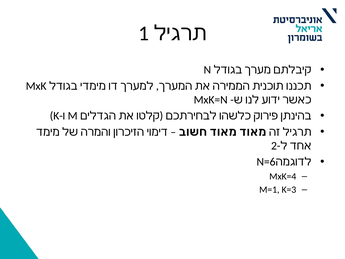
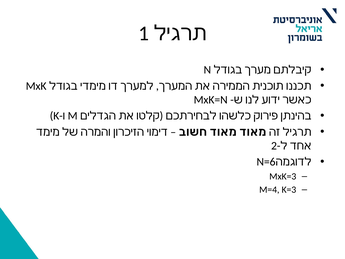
MxK=4: MxK=4 -> MxK=3
M=1: M=1 -> M=4
